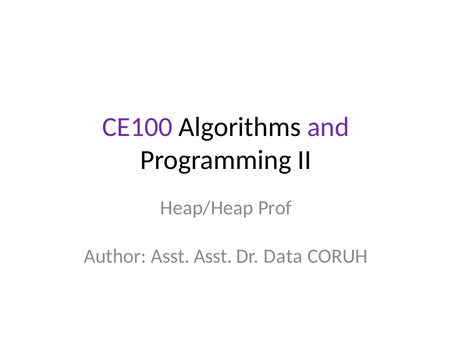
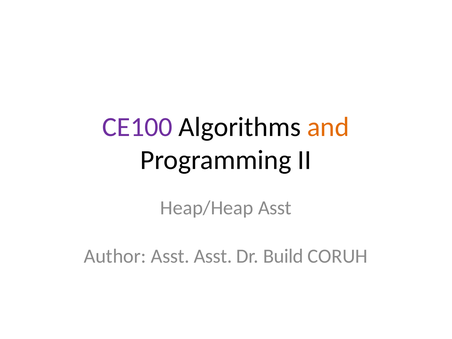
and colour: purple -> orange
Heap/Heap Prof: Prof -> Asst
Data: Data -> Build
